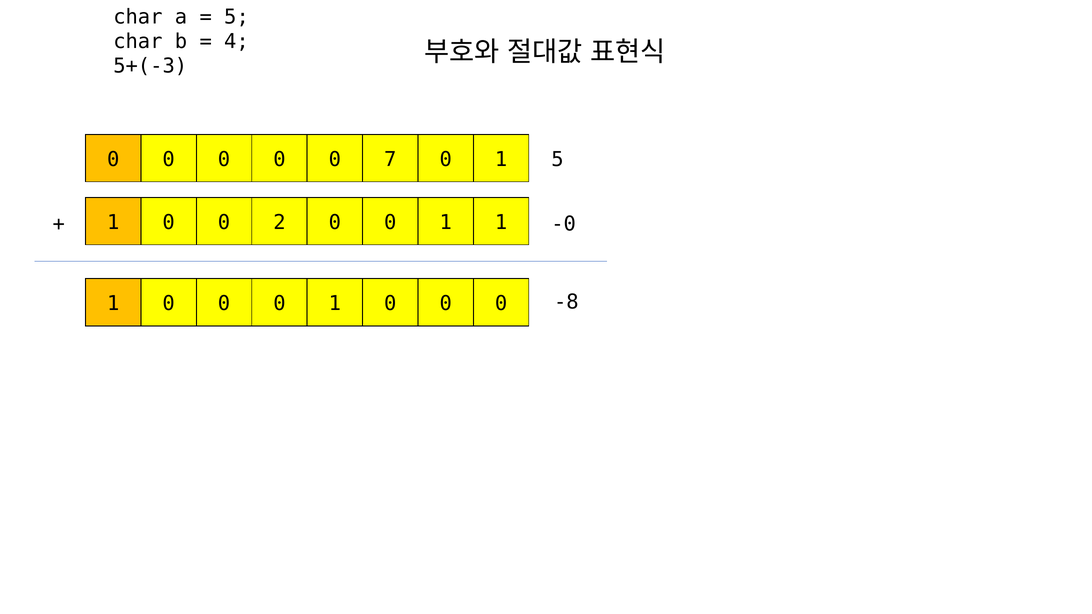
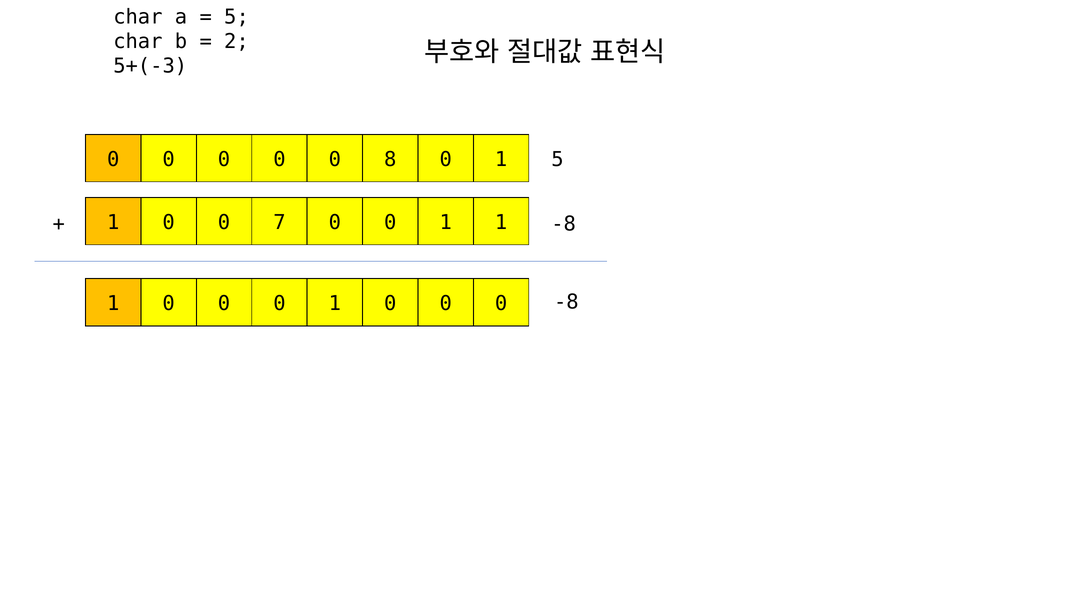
4: 4 -> 2
7: 7 -> 8
2: 2 -> 7
1 -0: -0 -> -8
